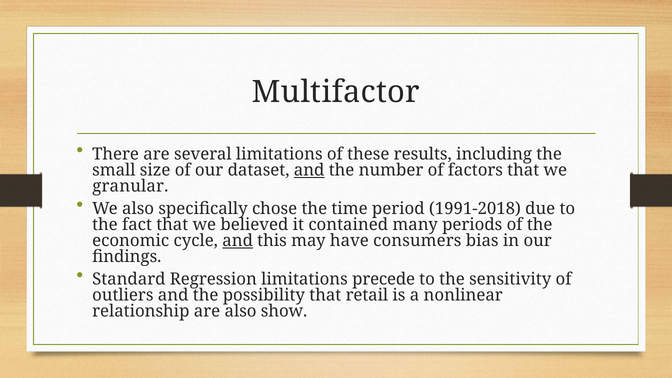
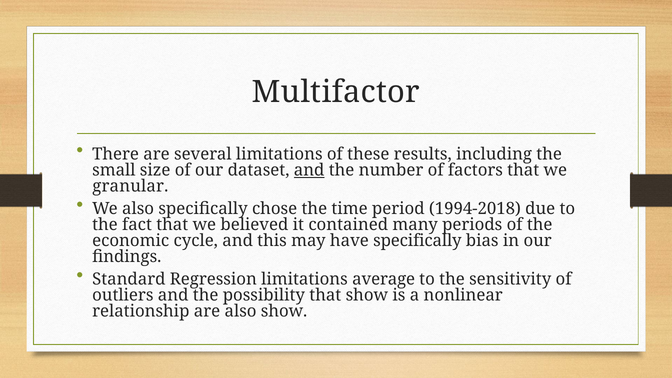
1991-2018: 1991-2018 -> 1994-2018
and at (238, 241) underline: present -> none
have consumers: consumers -> specifically
precede: precede -> average
that retail: retail -> show
